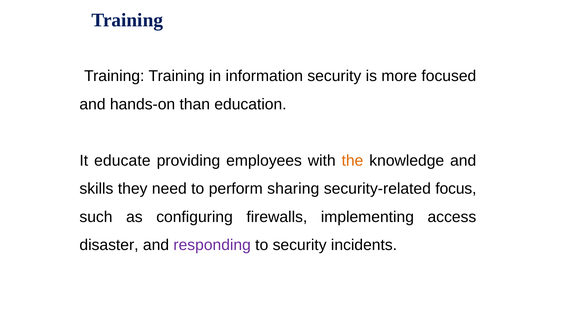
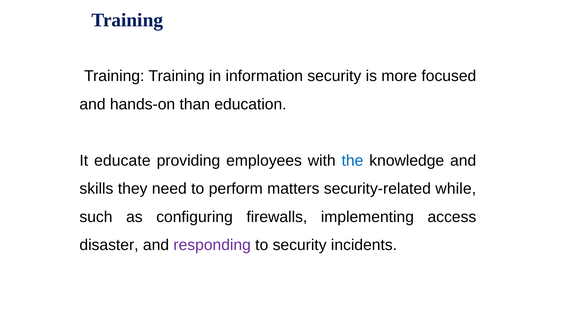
the colour: orange -> blue
sharing: sharing -> matters
focus: focus -> while
